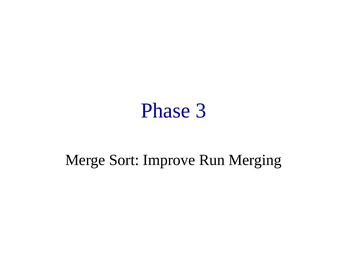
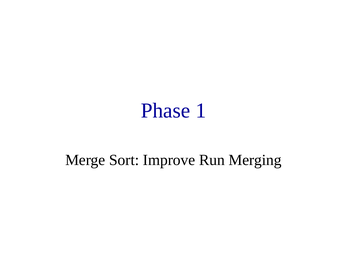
3: 3 -> 1
